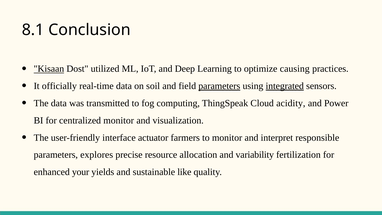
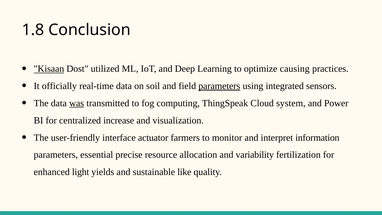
8.1: 8.1 -> 1.8
integrated underline: present -> none
was underline: none -> present
acidity: acidity -> system
centralized monitor: monitor -> increase
responsible: responsible -> information
explores: explores -> essential
your: your -> light
